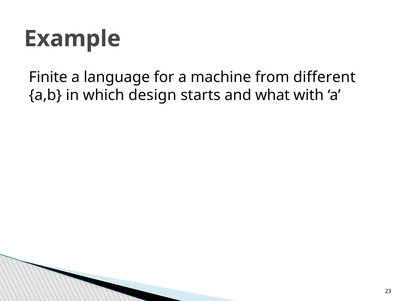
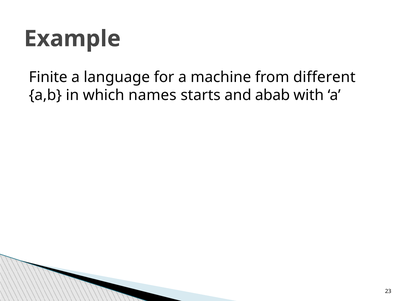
design: design -> names
what: what -> abab
